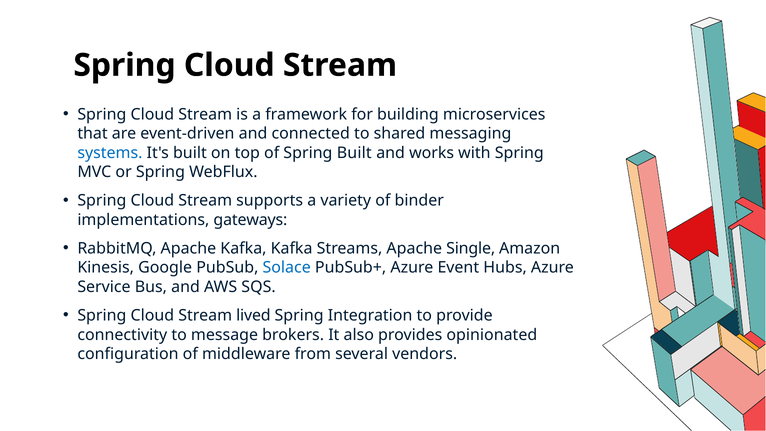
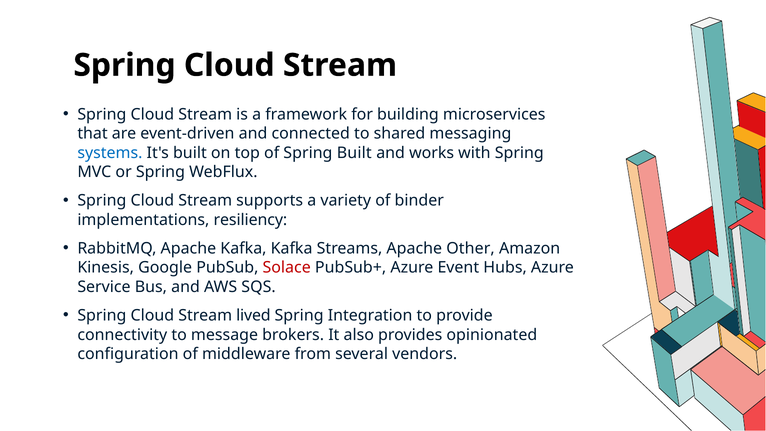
gateways: gateways -> resiliency
Single: Single -> Other
Solace colour: blue -> red
